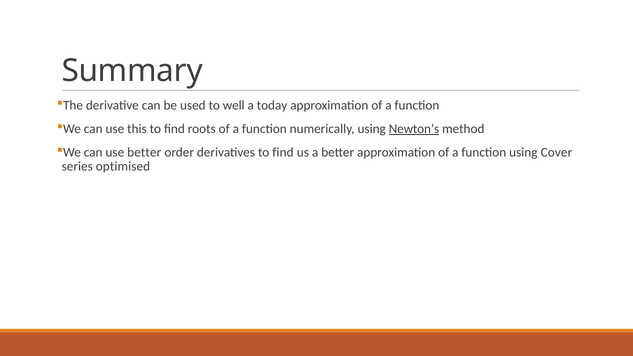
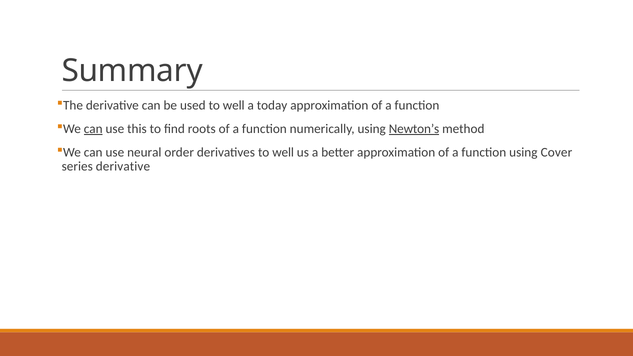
can at (93, 129) underline: none -> present
use better: better -> neural
derivatives to find: find -> well
series optimised: optimised -> derivative
